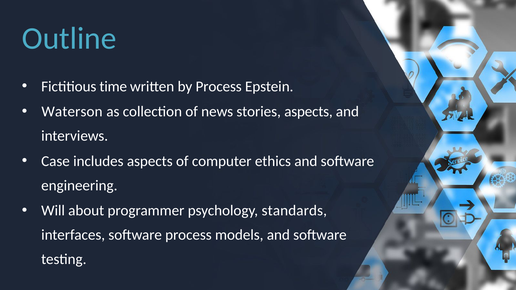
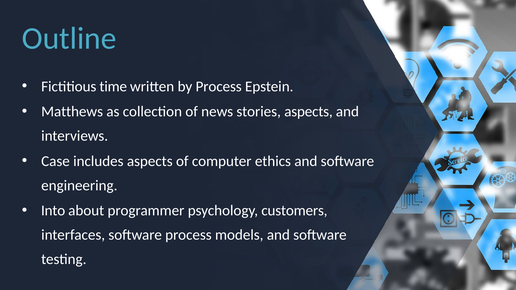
Waterson: Waterson -> Matthews
Will: Will -> Into
standards: standards -> customers
